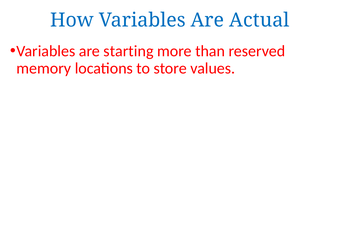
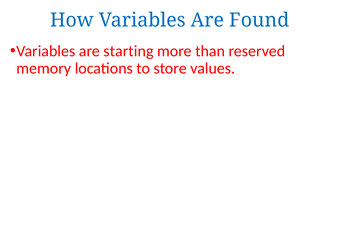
Actual: Actual -> Found
